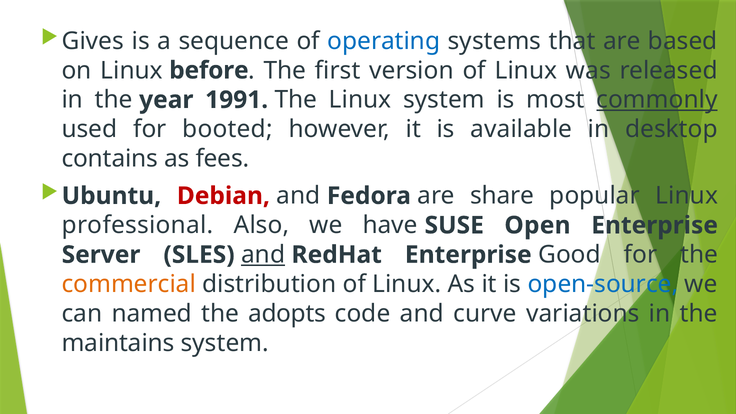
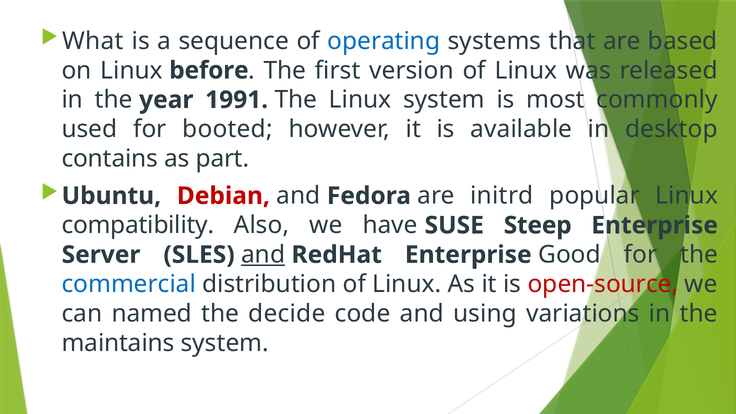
Gives: Gives -> What
commonly underline: present -> none
fees: fees -> part
share: share -> initrd
professional: professional -> compatibility
Open: Open -> Steep
commercial colour: orange -> blue
open-source colour: blue -> red
adopts: adopts -> decide
curve: curve -> using
